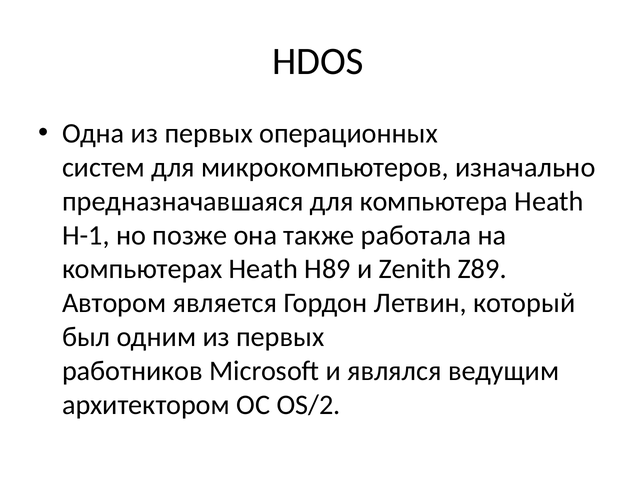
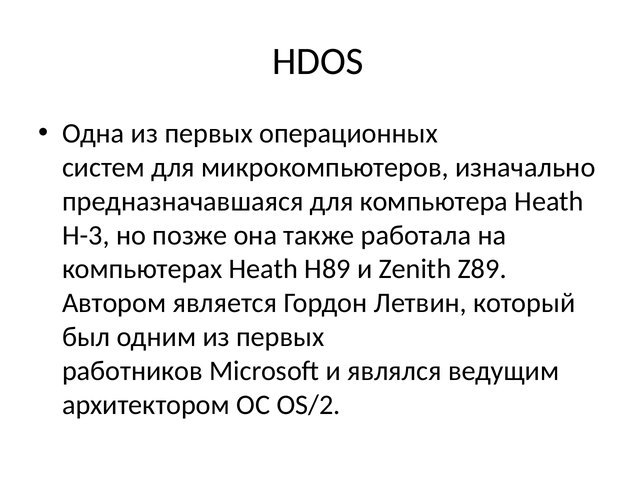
H-1: H-1 -> H-3
